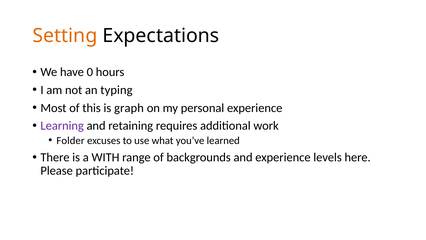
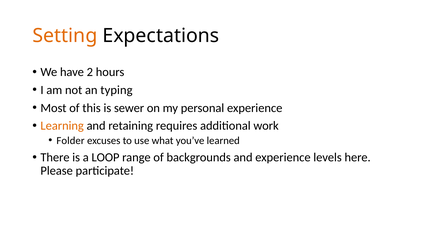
0: 0 -> 2
graph: graph -> sewer
Learning colour: purple -> orange
WITH: WITH -> LOOP
